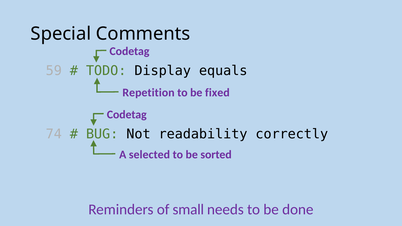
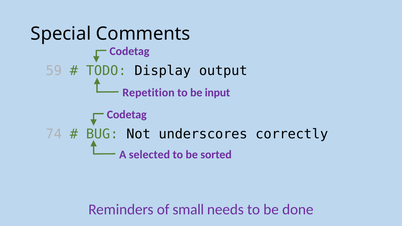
equals: equals -> output
fixed: fixed -> input
readability: readability -> underscores
